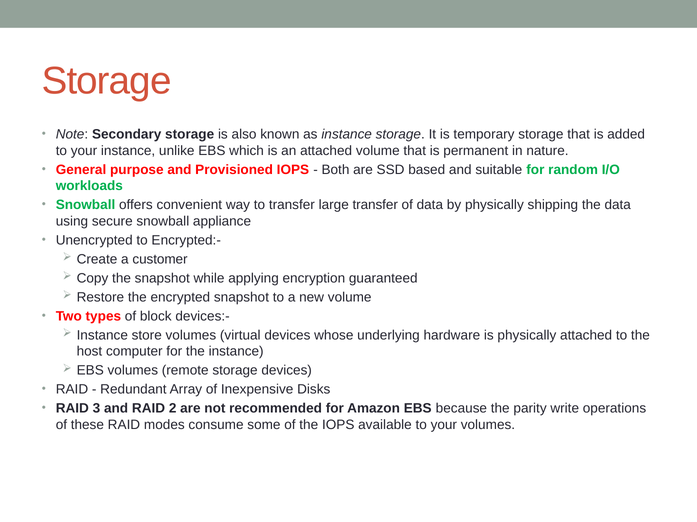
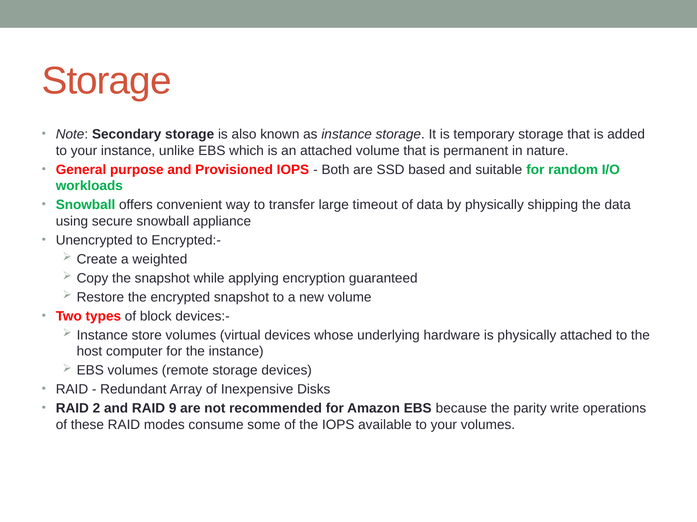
large transfer: transfer -> timeout
customer: customer -> weighted
3: 3 -> 2
2: 2 -> 9
